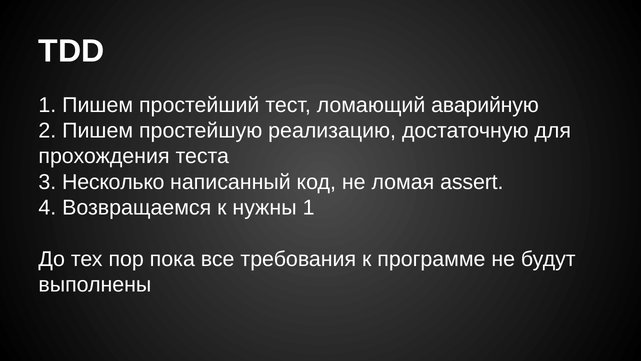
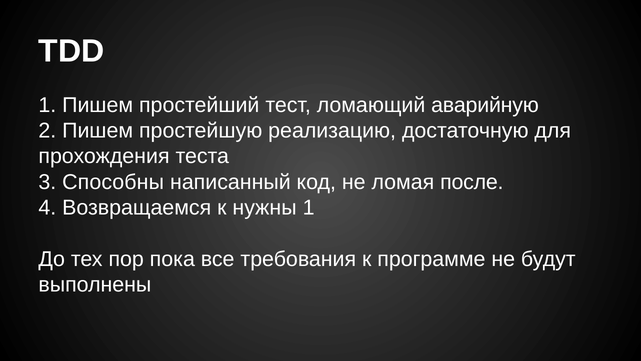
Несколько: Несколько -> Способны
assert: assert -> после
